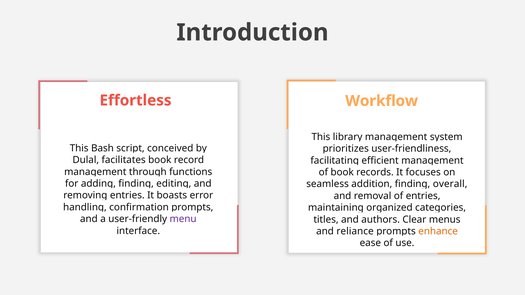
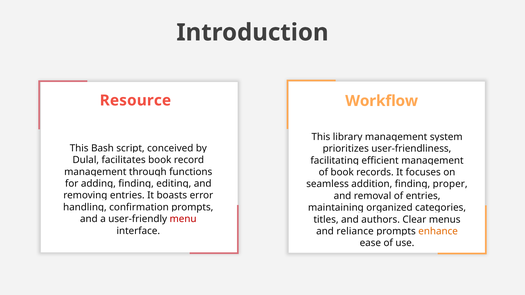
Effortless: Effortless -> Resource
overall: overall -> proper
menu colour: purple -> red
